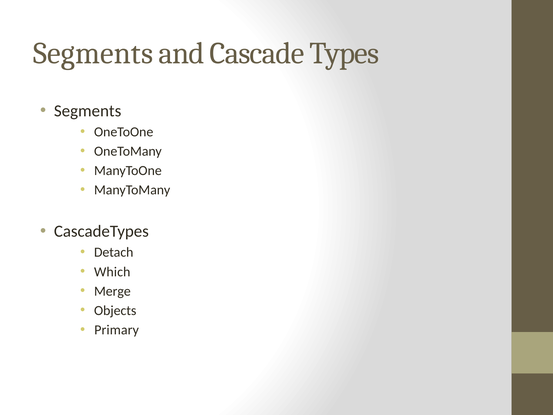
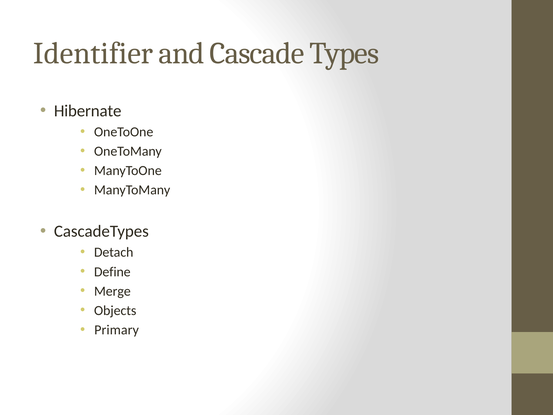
Segments at (93, 53): Segments -> Identifier
Segments at (88, 111): Segments -> Hibernate
Which: Which -> Define
